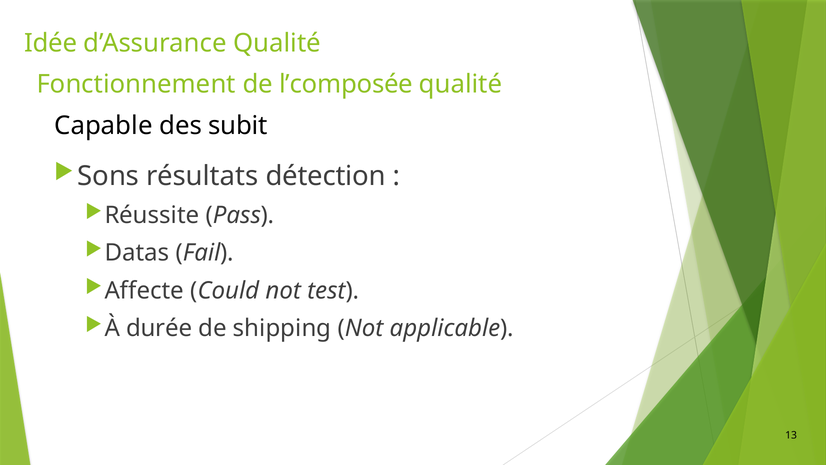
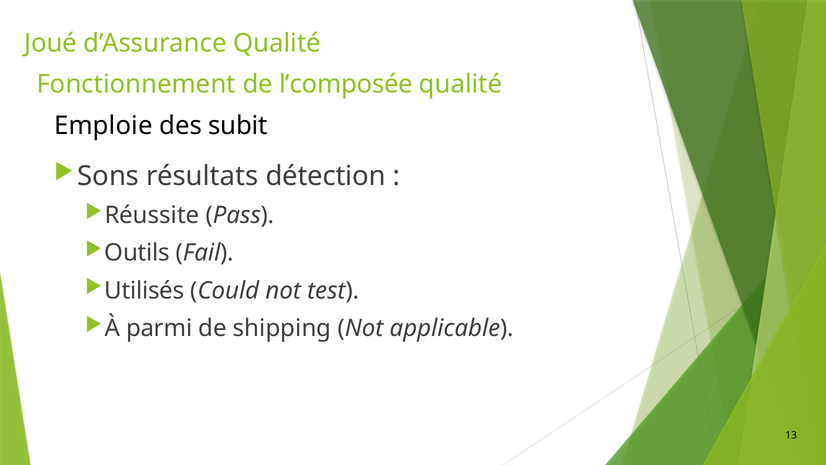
Idée: Idée -> Joué
Capable: Capable -> Emploie
Datas: Datas -> Outils
Affecte: Affecte -> Utilisés
durée: durée -> parmi
